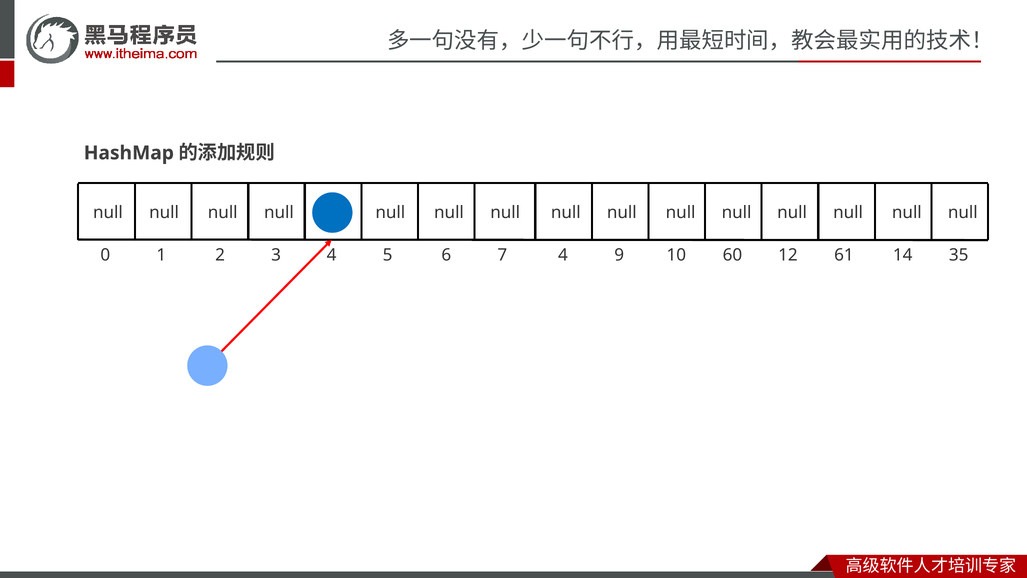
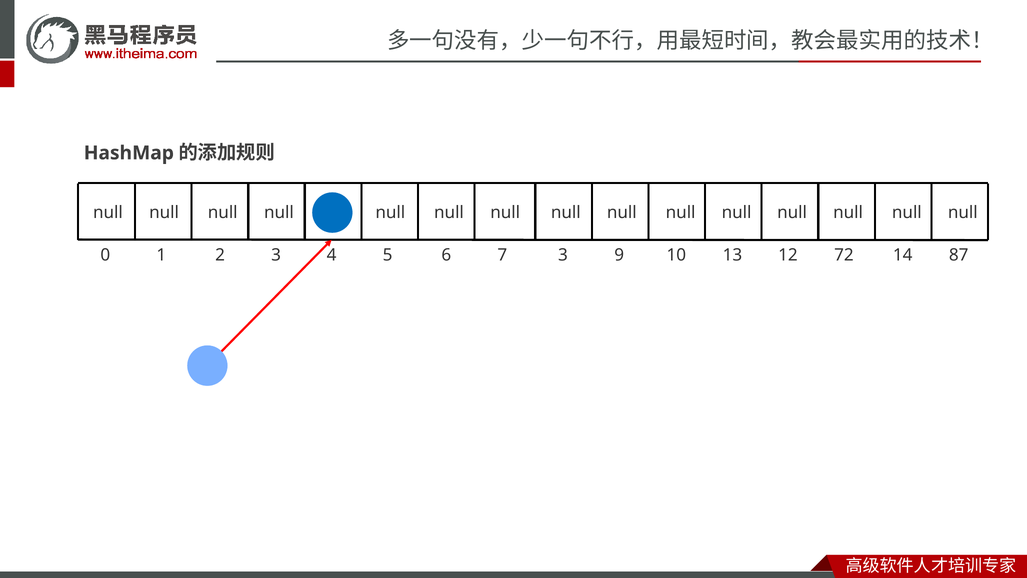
7 4: 4 -> 3
60: 60 -> 13
61: 61 -> 72
35: 35 -> 87
